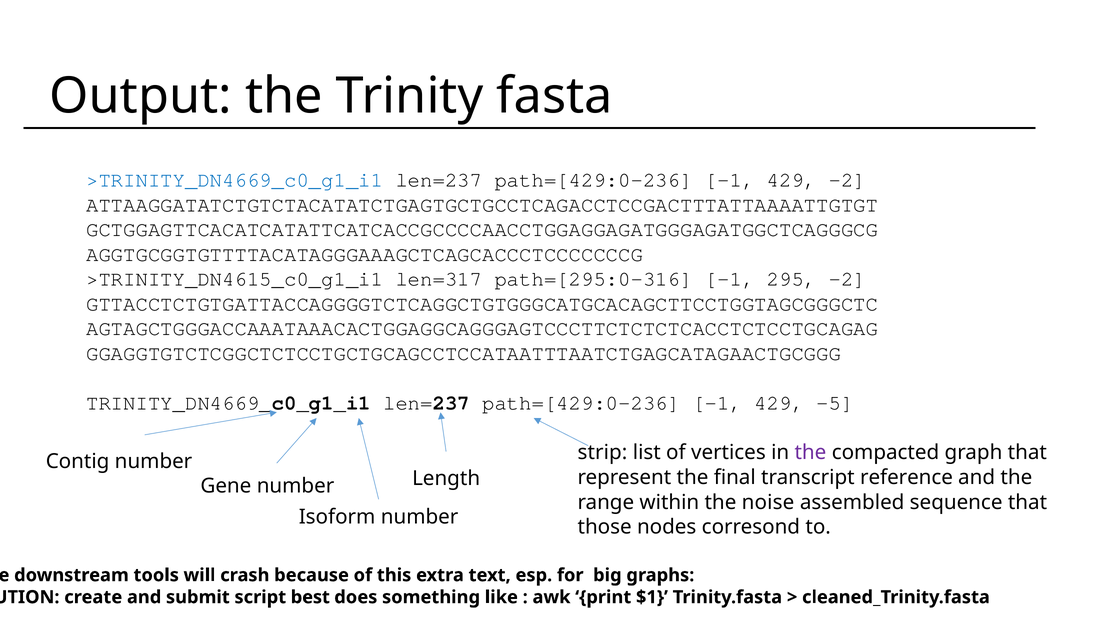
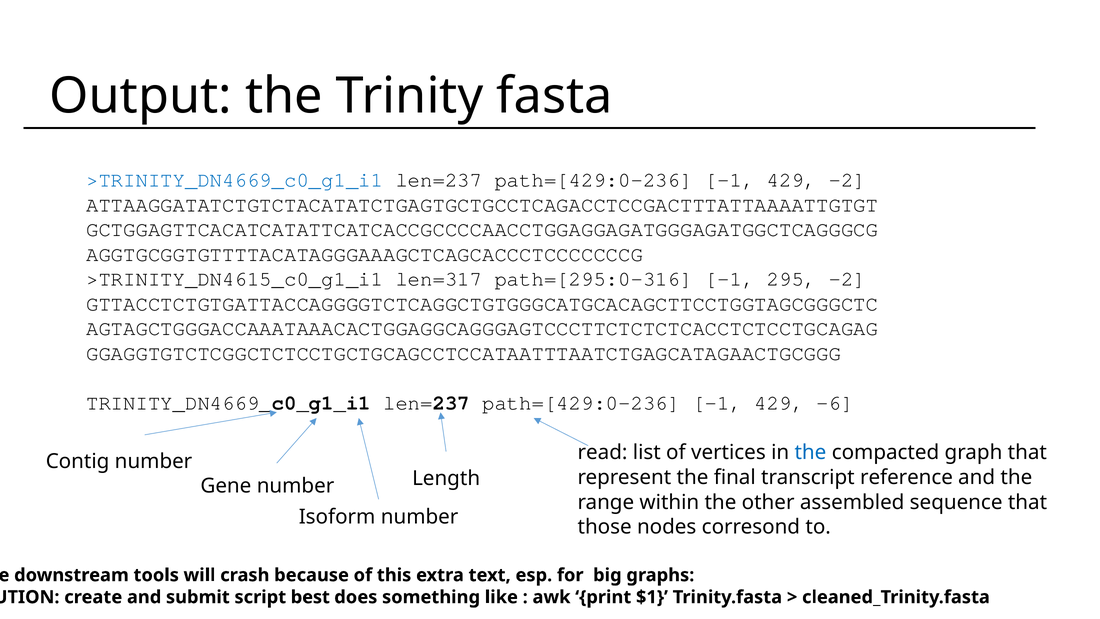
-5: -5 -> -6
strip: strip -> read
the at (810, 452) colour: purple -> blue
noise: noise -> other
